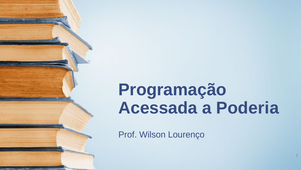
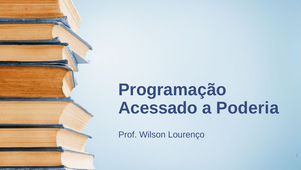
Acessada: Acessada -> Acessado
